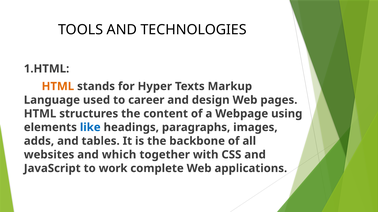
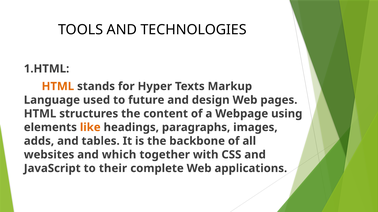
career: career -> future
like colour: blue -> orange
work: work -> their
